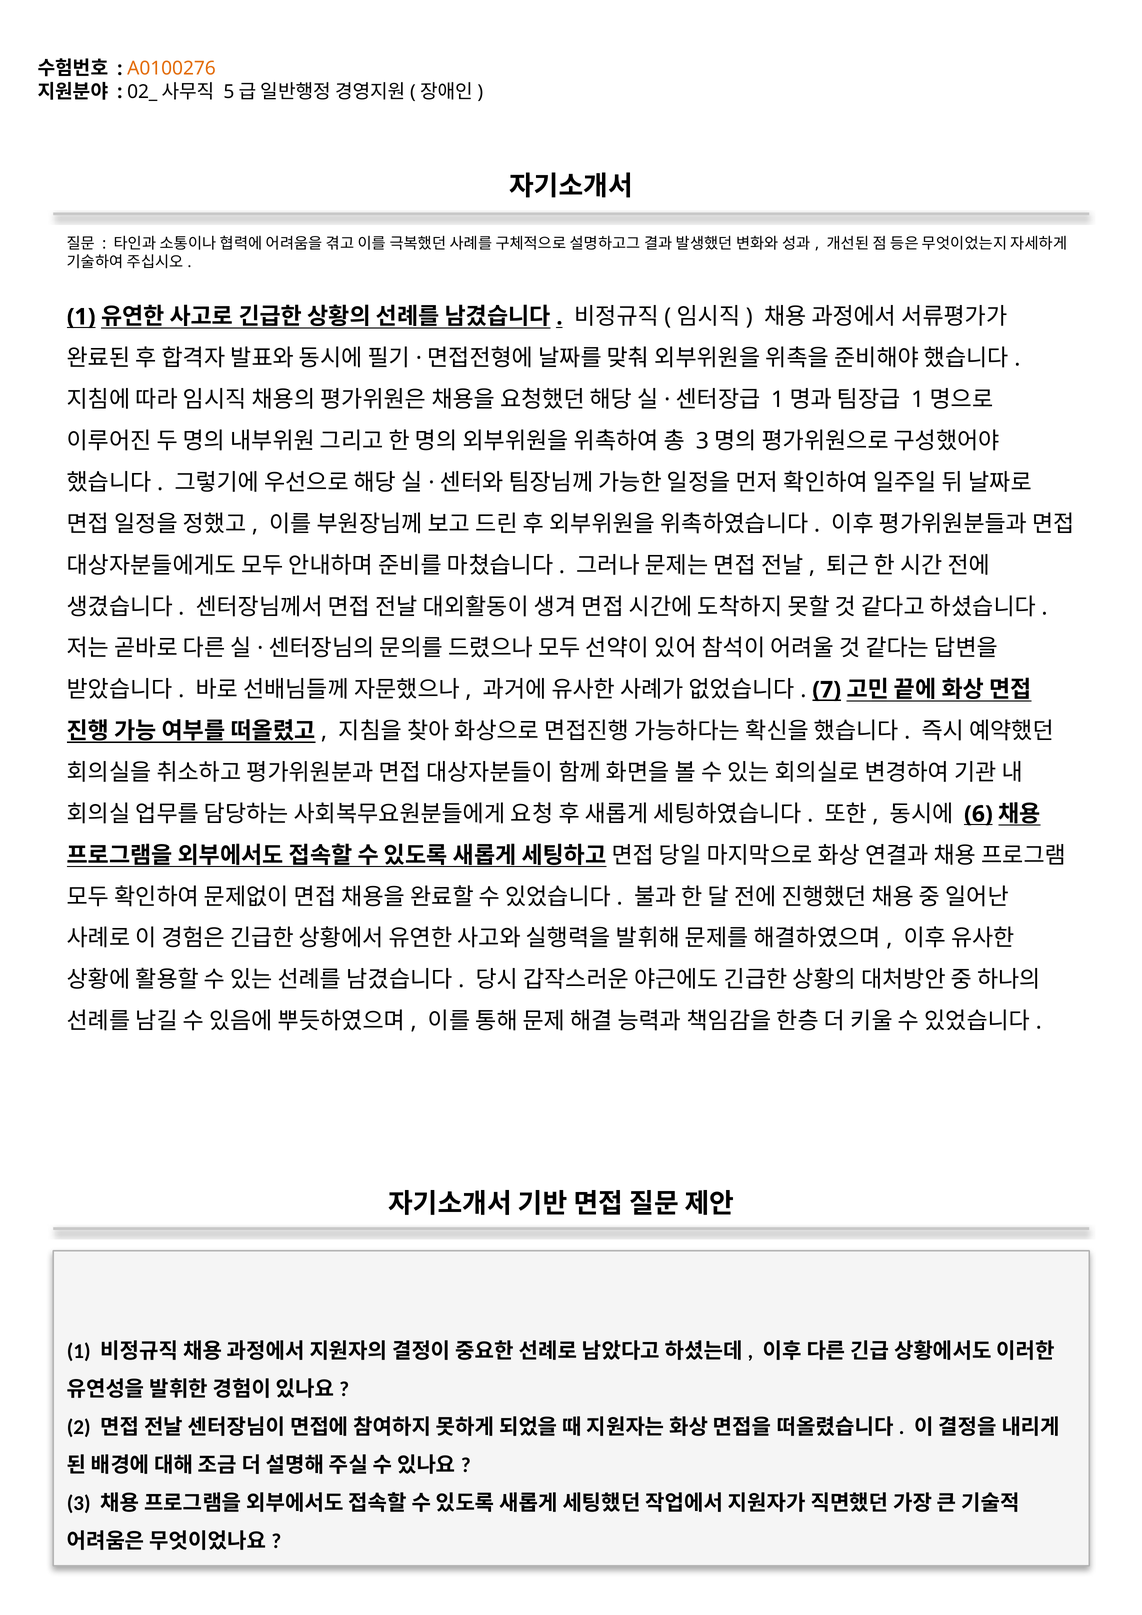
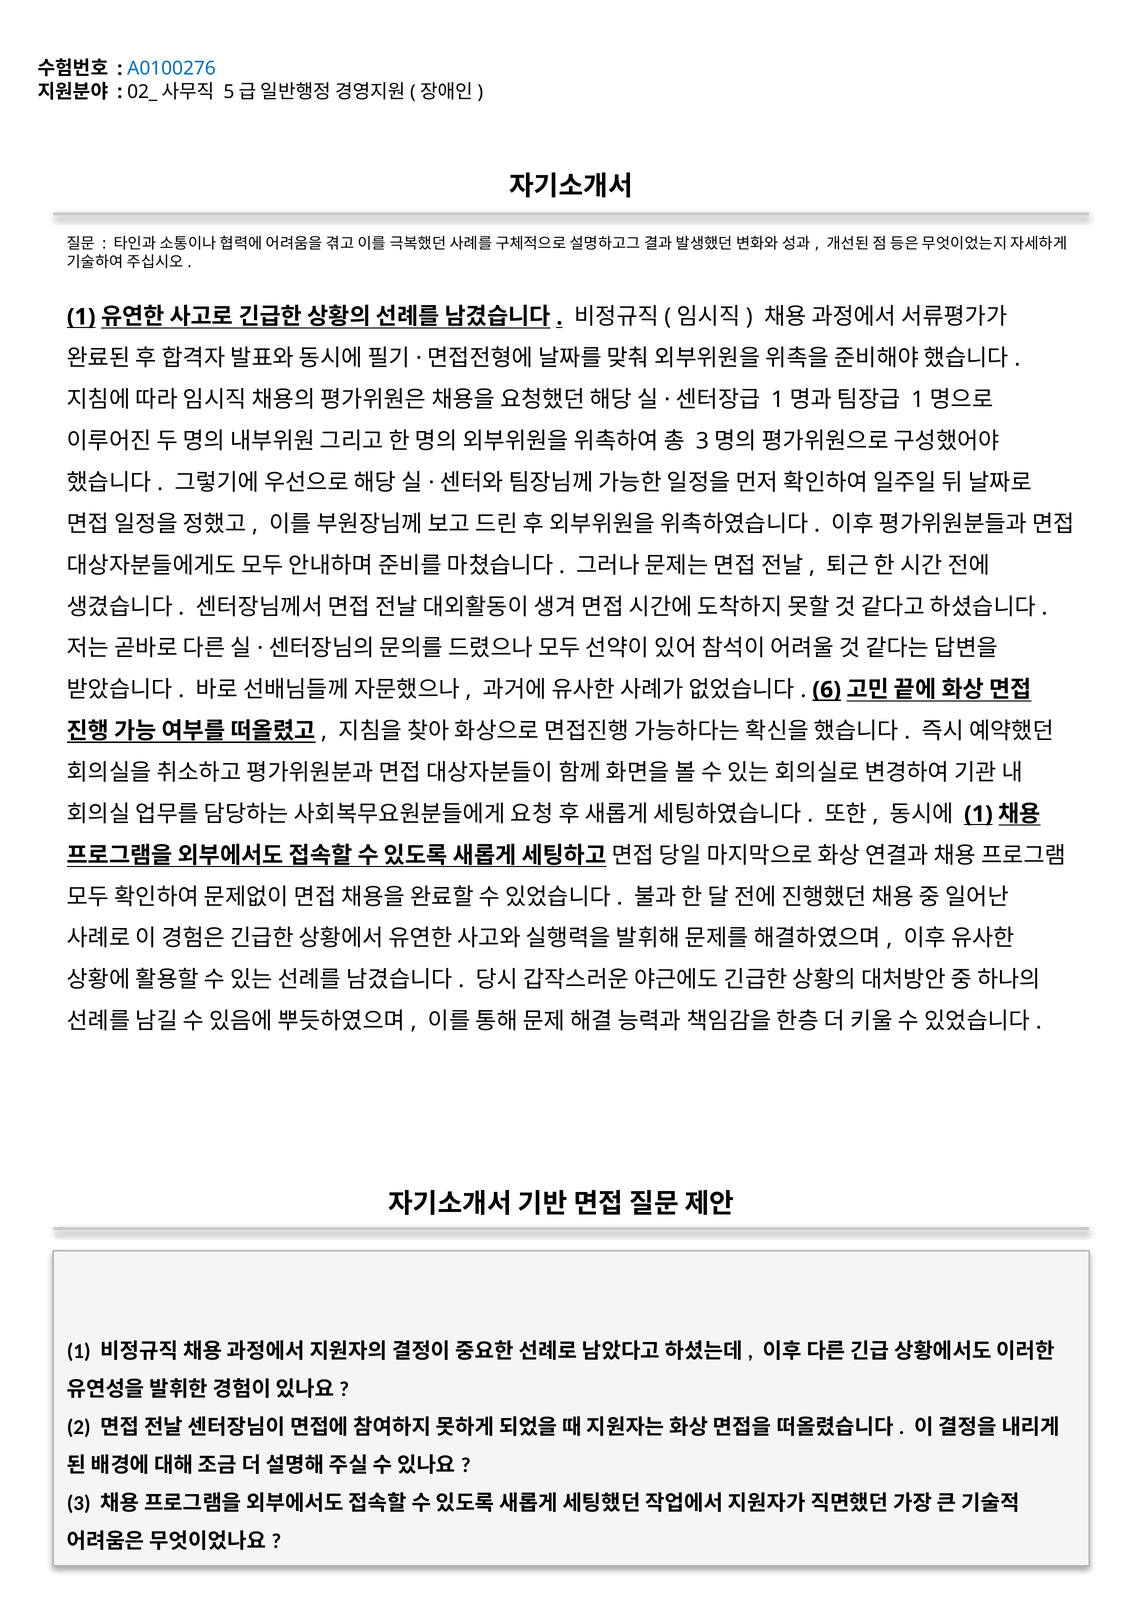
A0100276 colour: orange -> blue
7: 7 -> 6
6 at (978, 814): 6 -> 1
